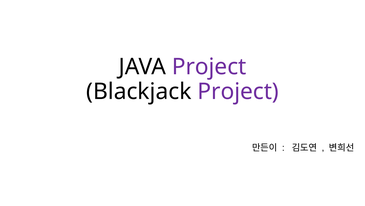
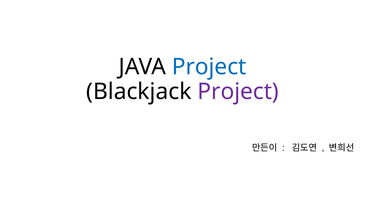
Project at (209, 67) colour: purple -> blue
